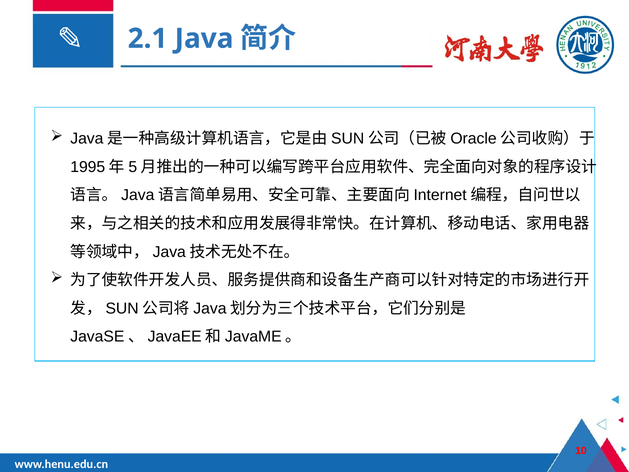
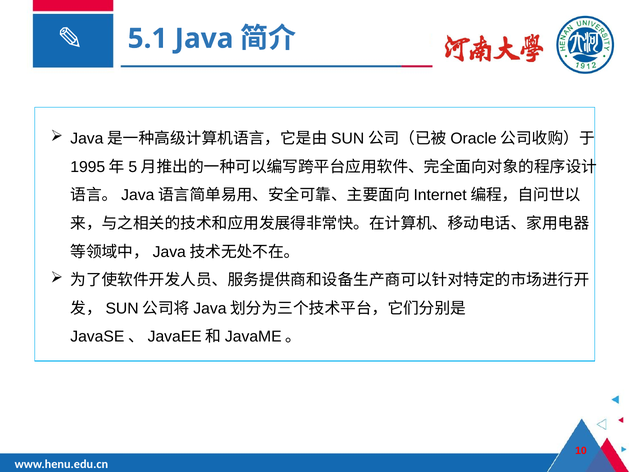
2.1: 2.1 -> 5.1
